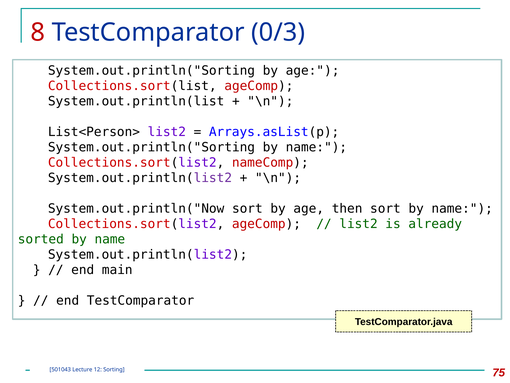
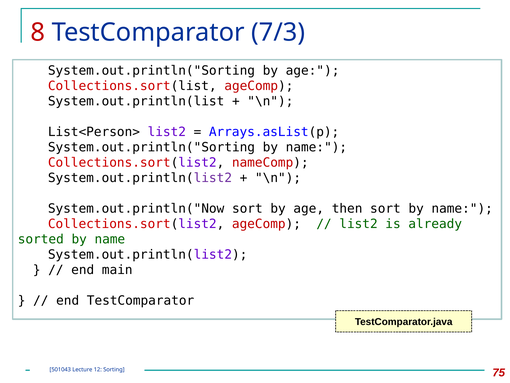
0/3: 0/3 -> 7/3
